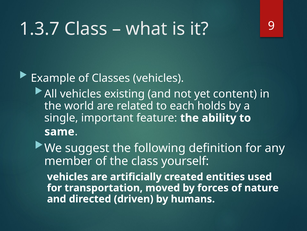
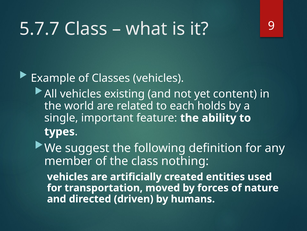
1.3.7: 1.3.7 -> 5.7.7
same: same -> types
yourself: yourself -> nothing
